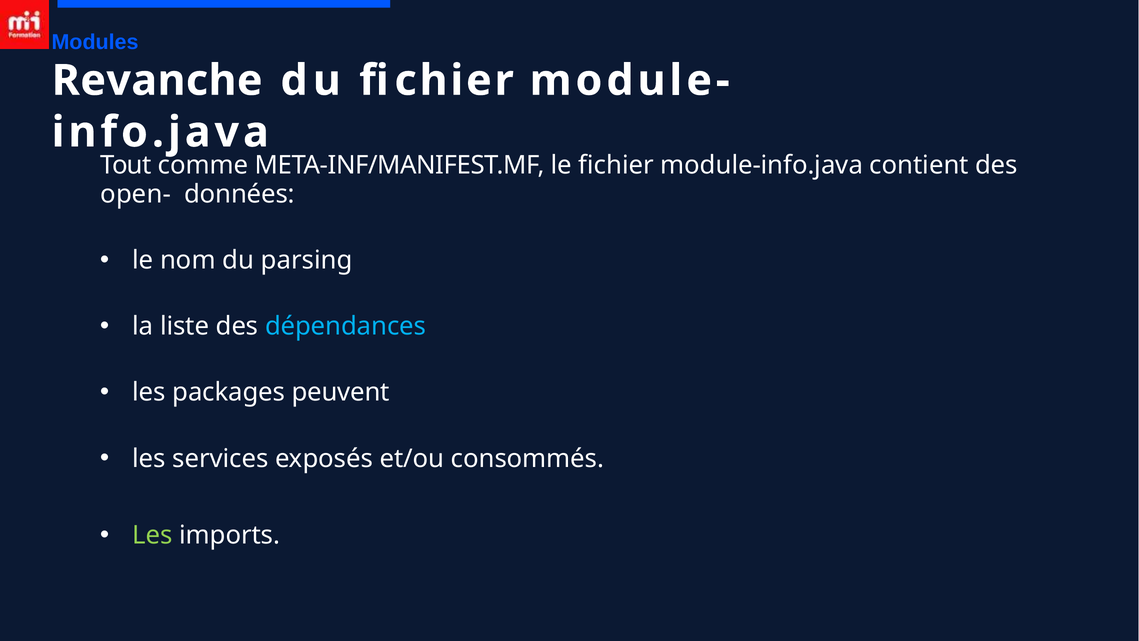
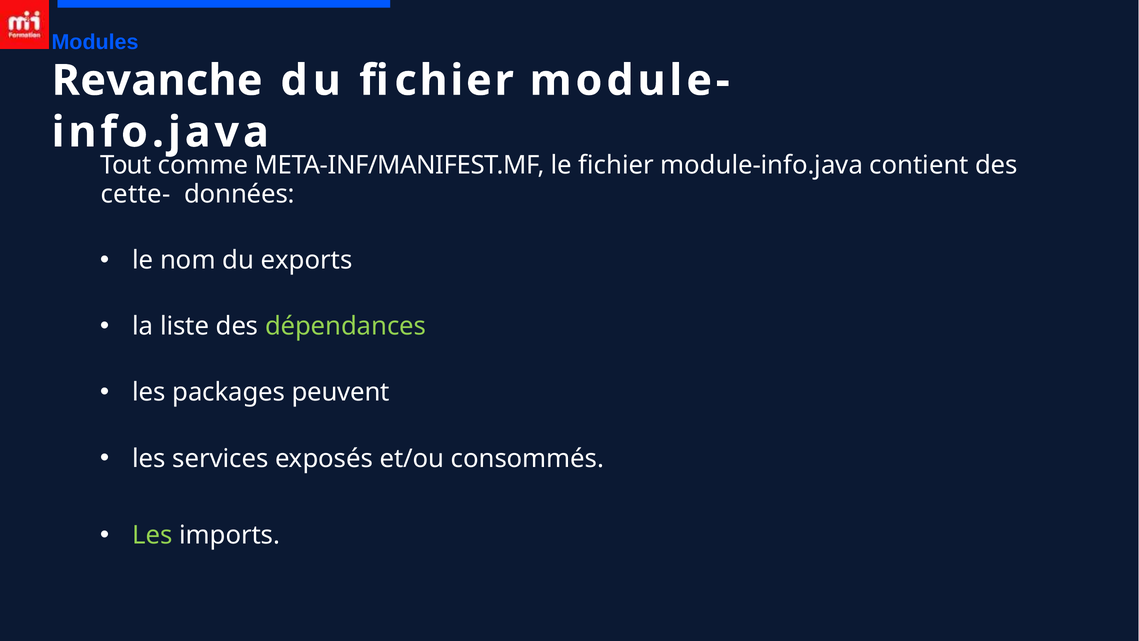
open-: open- -> cette-
parsing: parsing -> exports
dépendances colour: light blue -> light green
